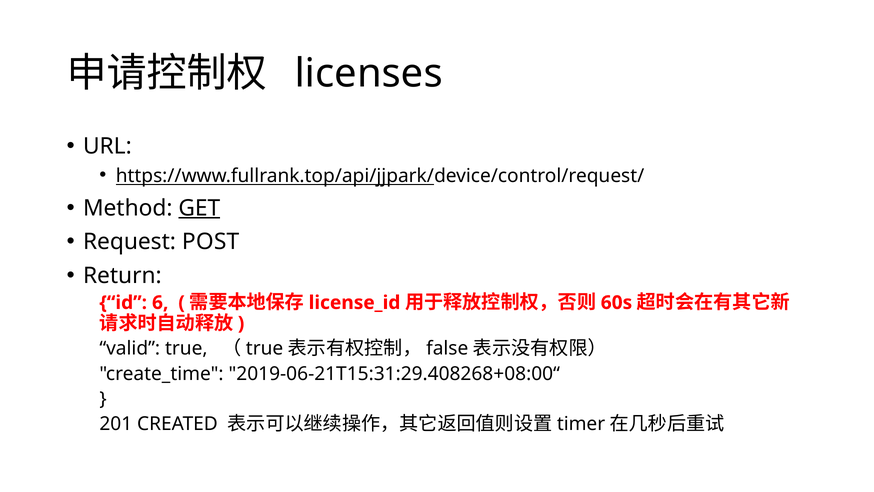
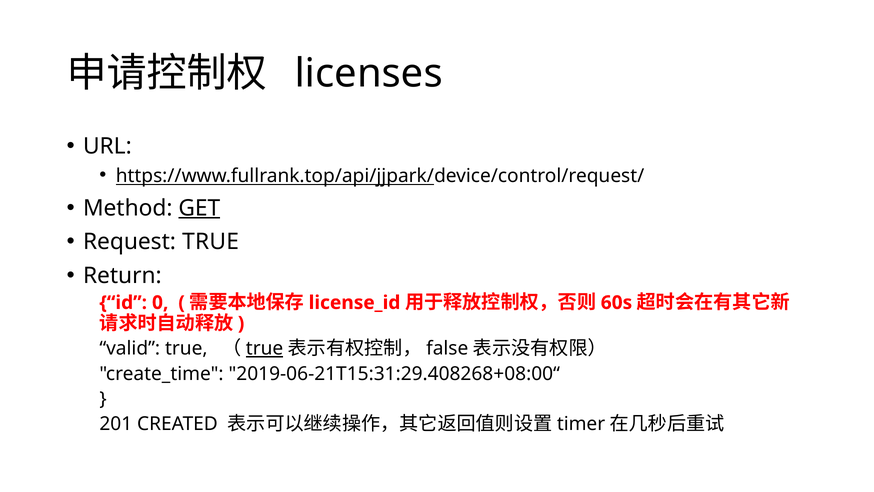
Request POST: POST -> TRUE
6: 6 -> 0
true at (265, 348) underline: none -> present
